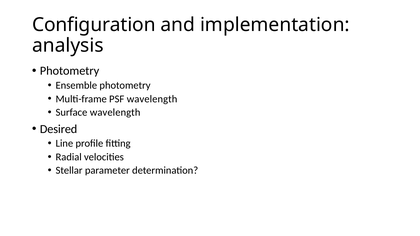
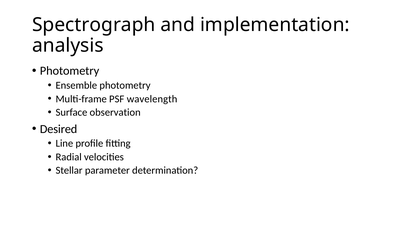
Configuration: Configuration -> Spectrograph
Surface wavelength: wavelength -> observation
